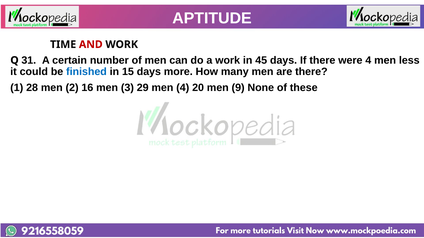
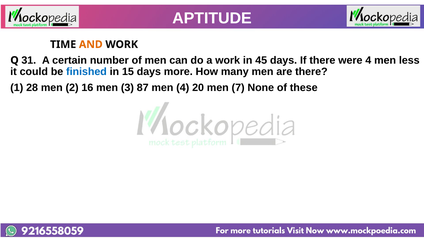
AND colour: red -> orange
29: 29 -> 87
9: 9 -> 7
